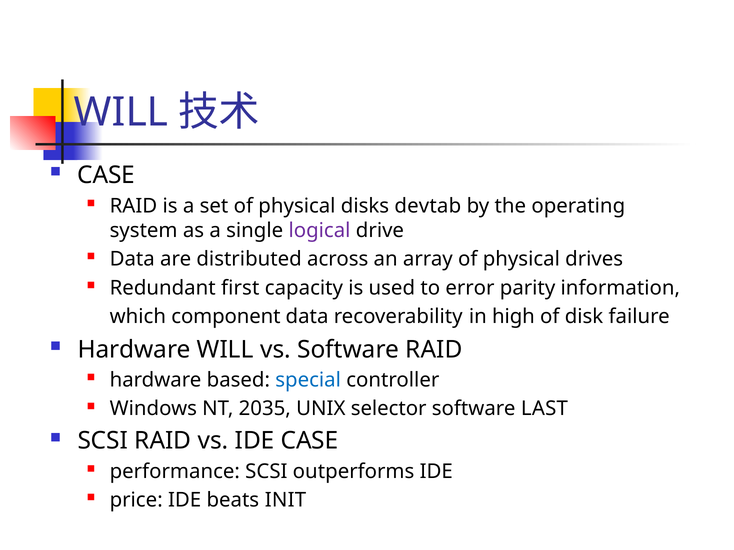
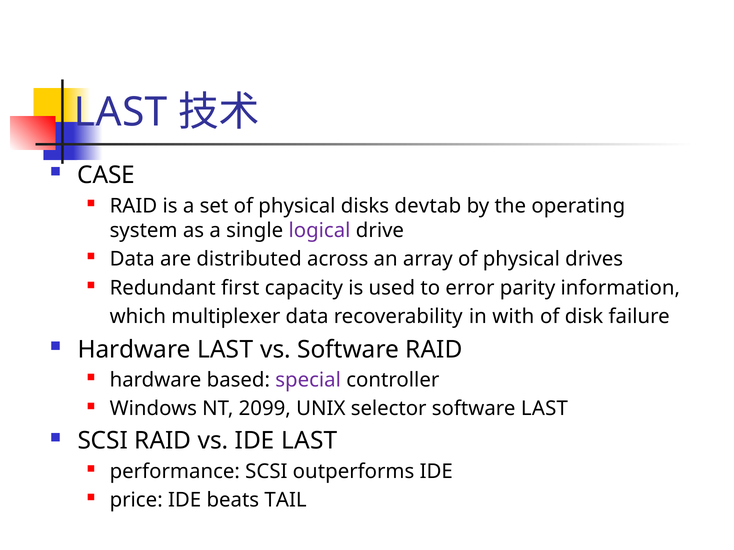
WILL at (121, 112): WILL -> LAST
component: component -> multiplexer
high: high -> with
Hardware WILL: WILL -> LAST
special colour: blue -> purple
2035: 2035 -> 2099
IDE CASE: CASE -> LAST
INIT: INIT -> TAIL
